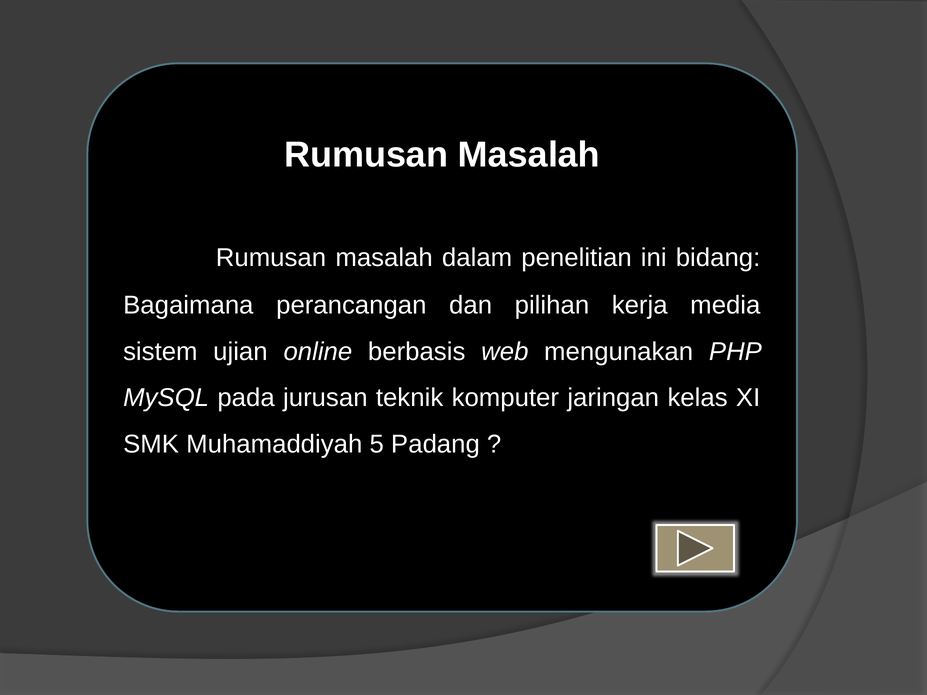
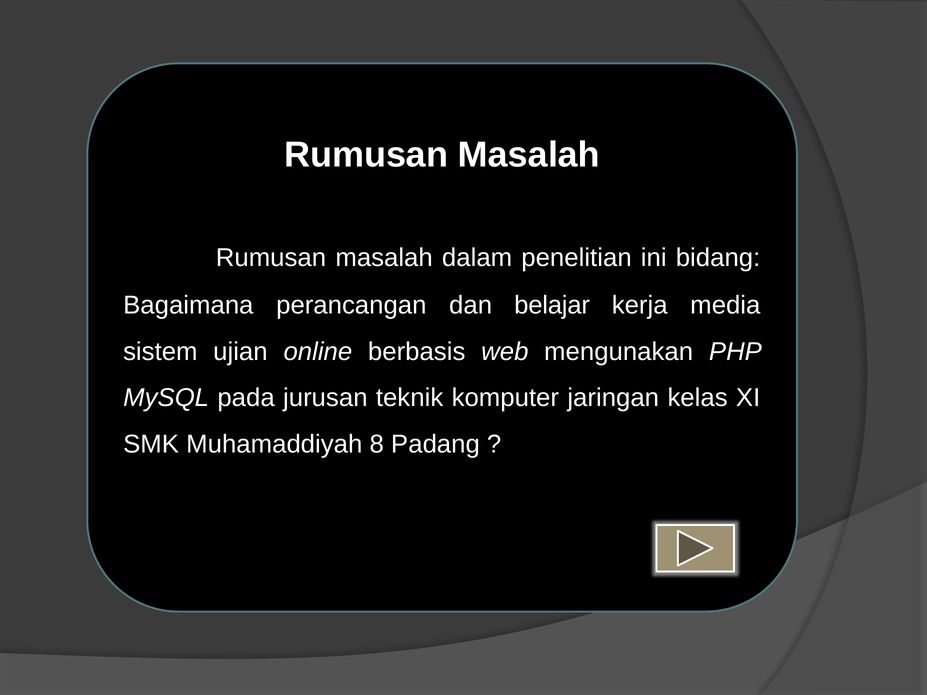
pilihan: pilihan -> belajar
5: 5 -> 8
